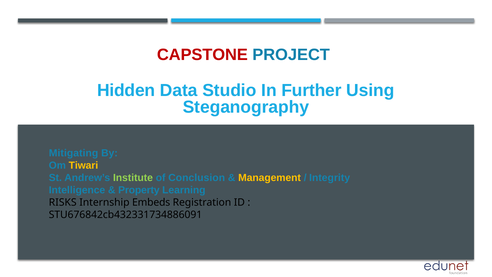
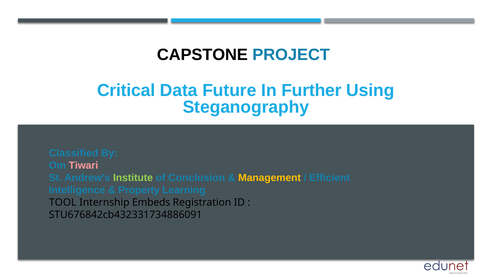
CAPSTONE colour: red -> black
Hidden: Hidden -> Critical
Studio: Studio -> Future
Mitigating: Mitigating -> Classified
Tiwari colour: yellow -> pink
Integrity: Integrity -> Efficient
RISKS: RISKS -> TOOL
